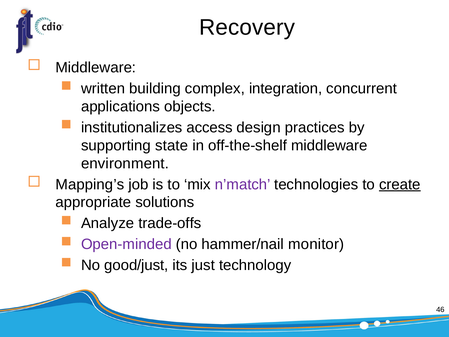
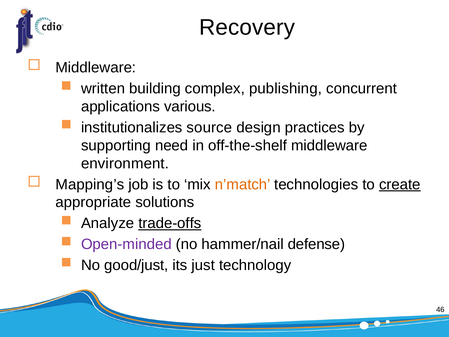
integration: integration -> publishing
objects: objects -> various
access: access -> source
state: state -> need
n’match colour: purple -> orange
trade-offs underline: none -> present
monitor: monitor -> defense
